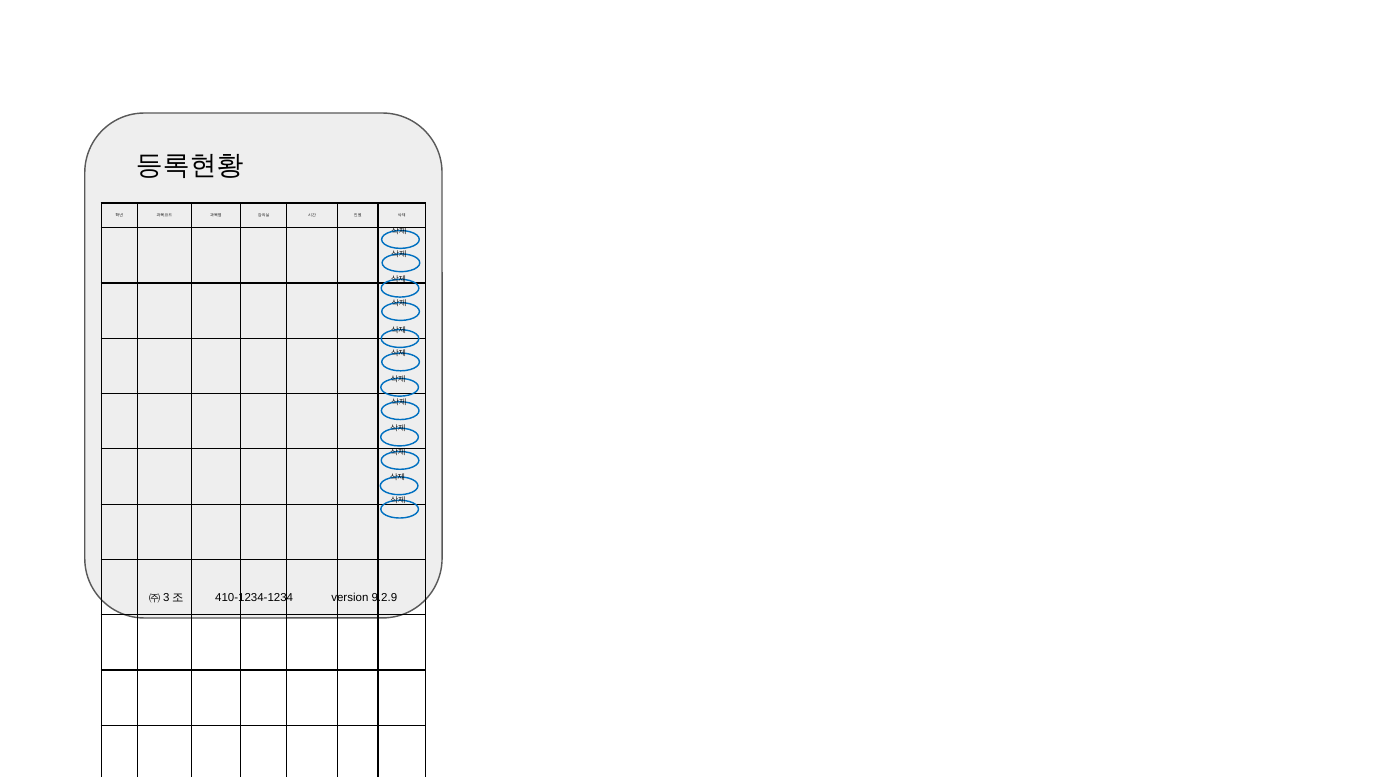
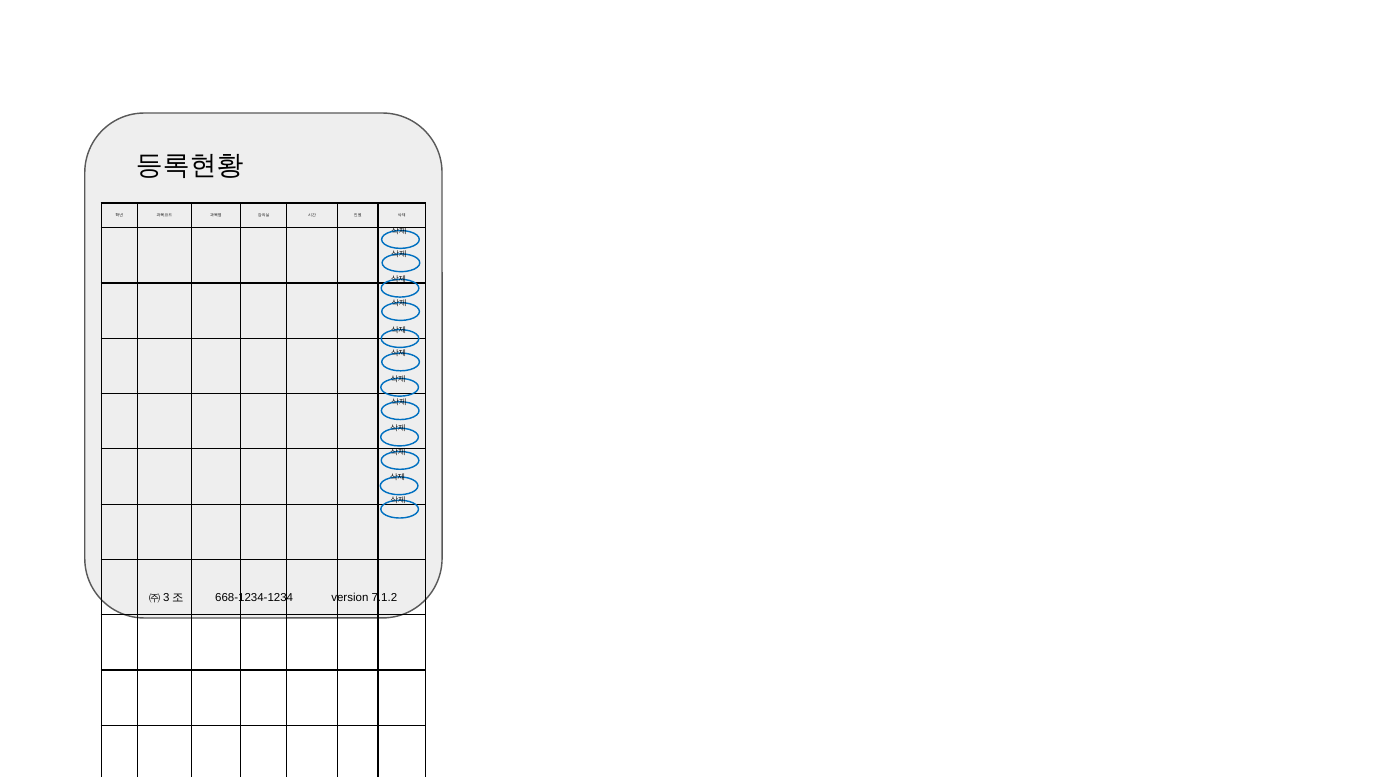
410-1234-1234: 410-1234-1234 -> 668-1234-1234
9.2.9: 9.2.9 -> 7.1.2
